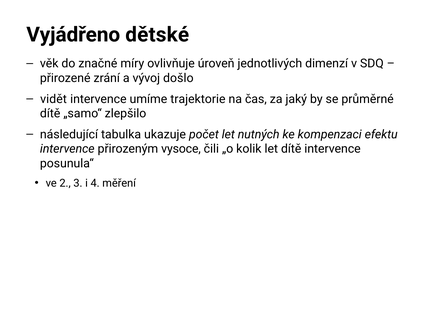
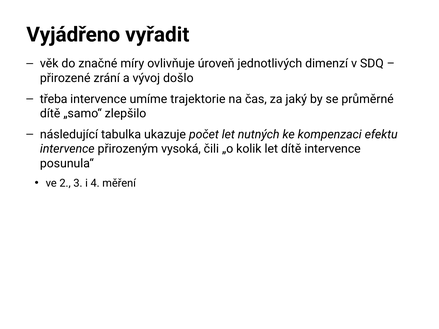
dětské: dětské -> vyřadit
vidět: vidět -> třeba
vysoce: vysoce -> vysoká
